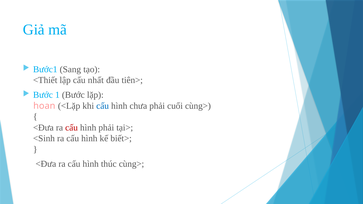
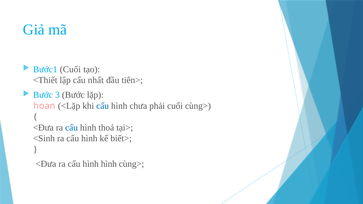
Bước1 Sang: Sang -> Cuối
1: 1 -> 3
cấu at (72, 128) colour: red -> blue
hình phải: phải -> thoả
hình thúc: thúc -> hình
